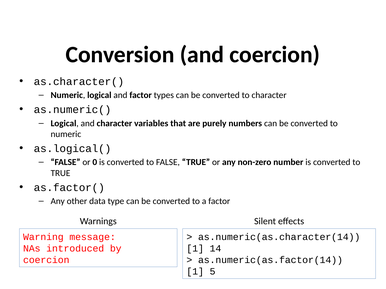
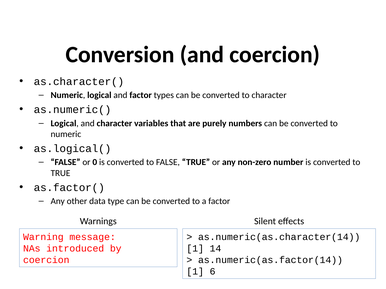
5: 5 -> 6
